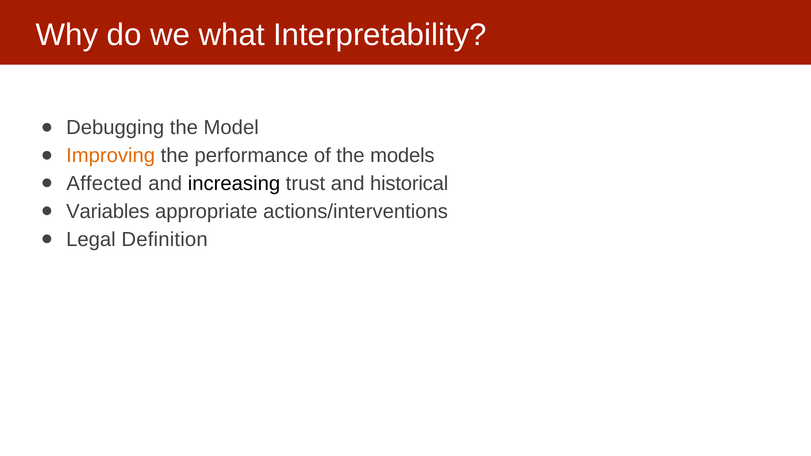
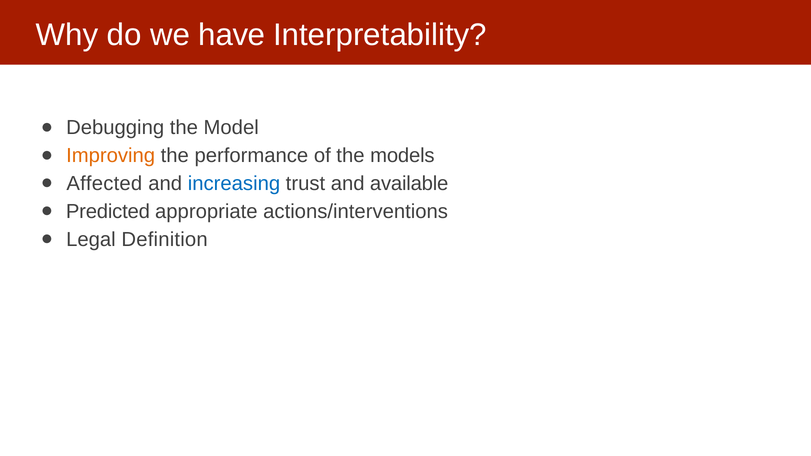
what: what -> have
increasing colour: black -> blue
historical: historical -> available
Variables: Variables -> Predicted
